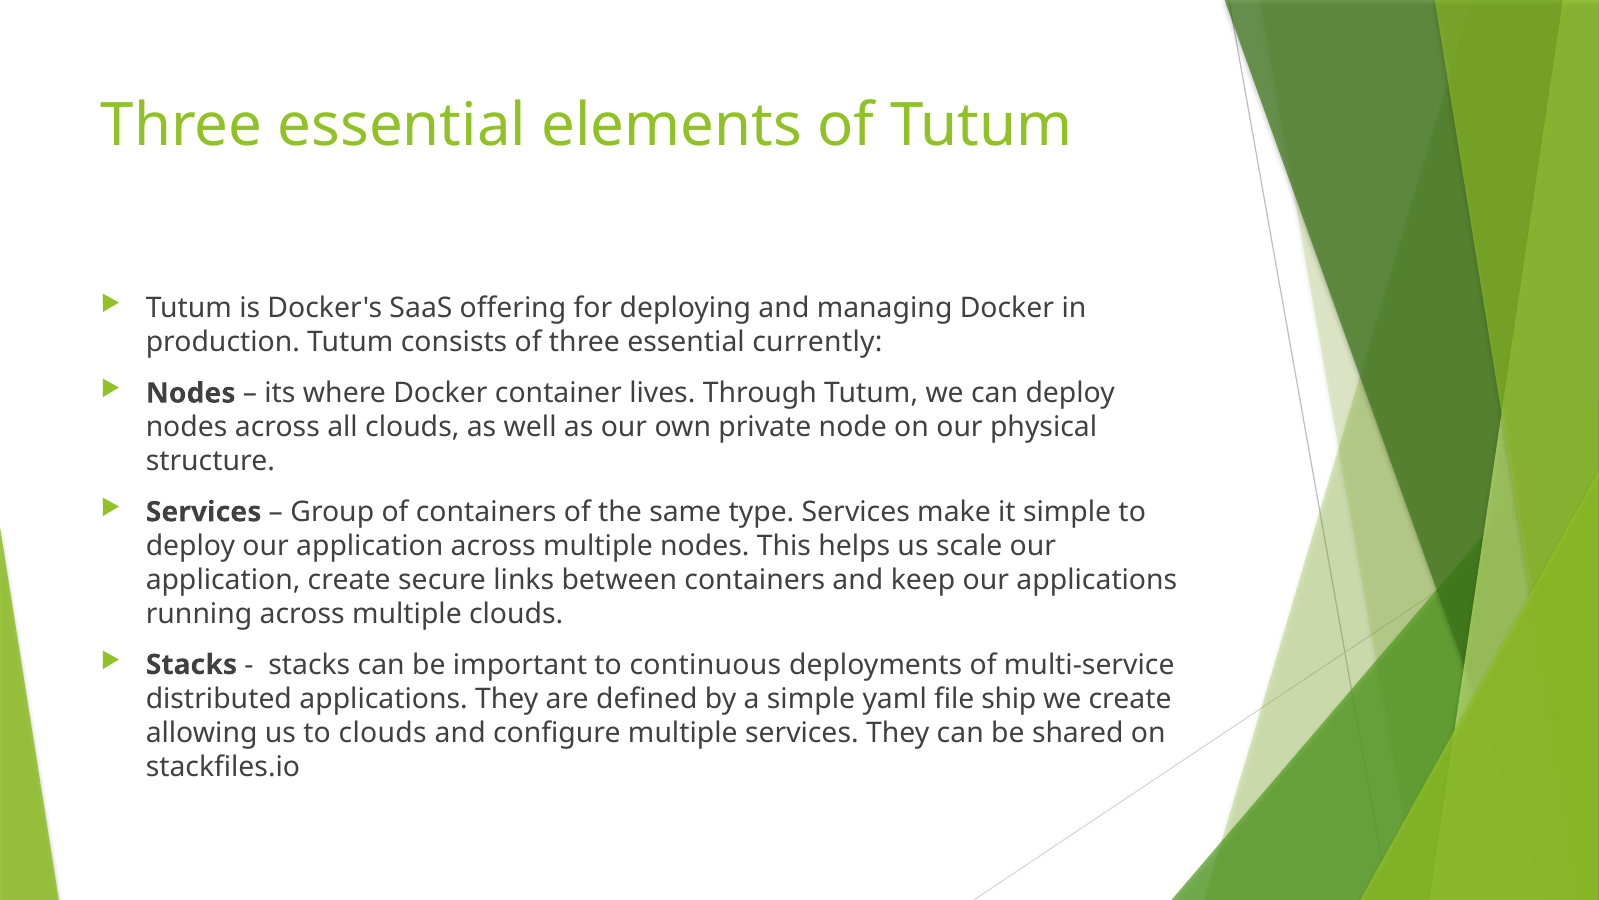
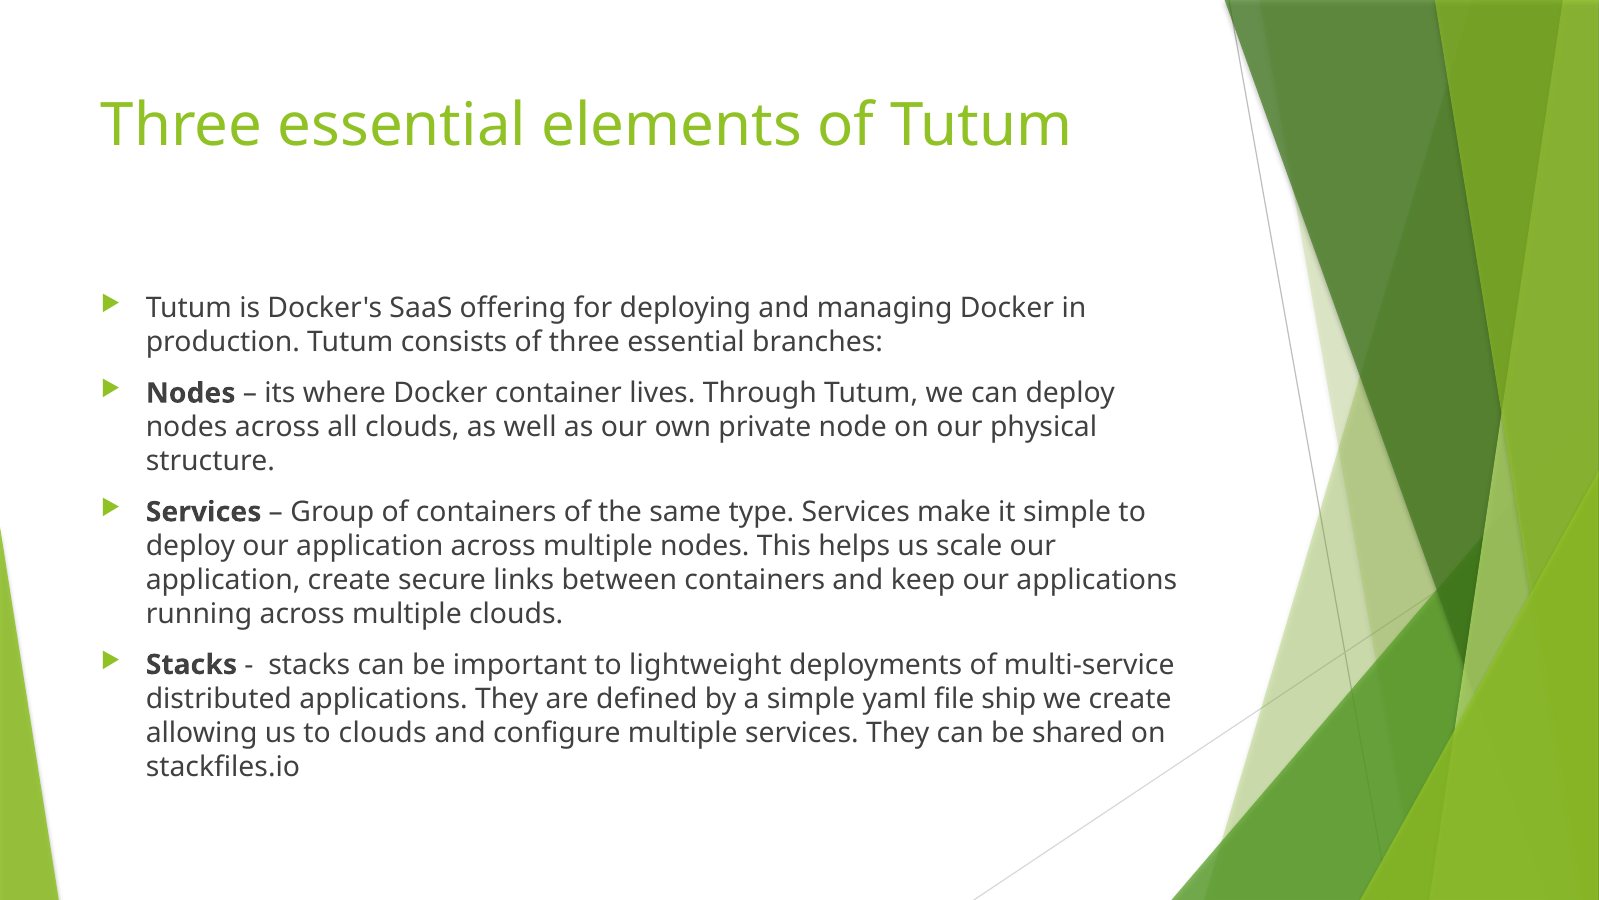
currently: currently -> branches
continuous: continuous -> lightweight
